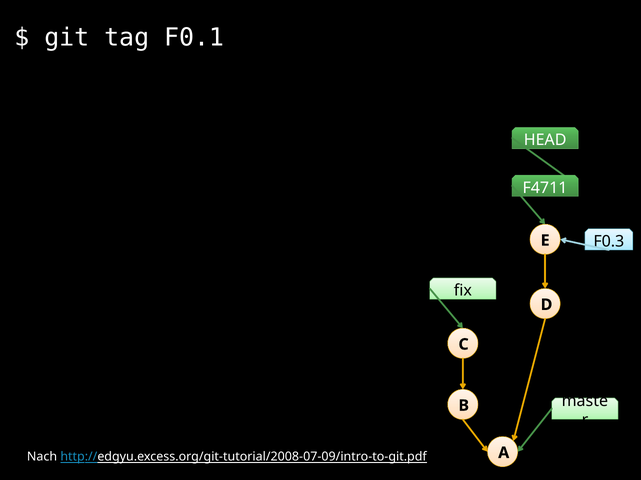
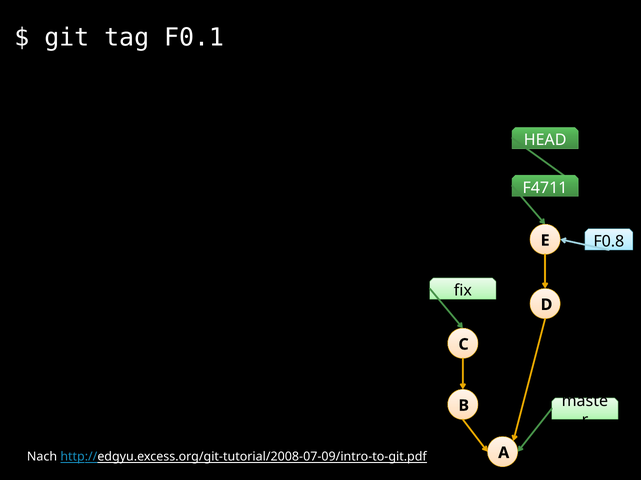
F0.3: F0.3 -> F0.8
